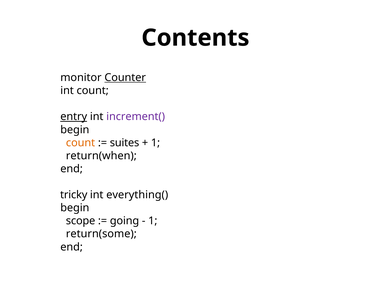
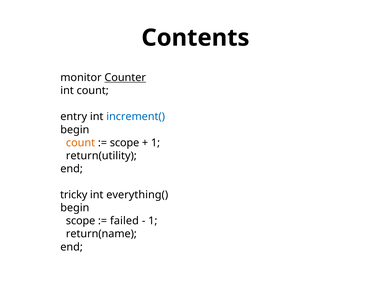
entry underline: present -> none
increment( colour: purple -> blue
suites at (125, 143): suites -> scope
return(when: return(when -> return(utility
going: going -> failed
return(some: return(some -> return(name
